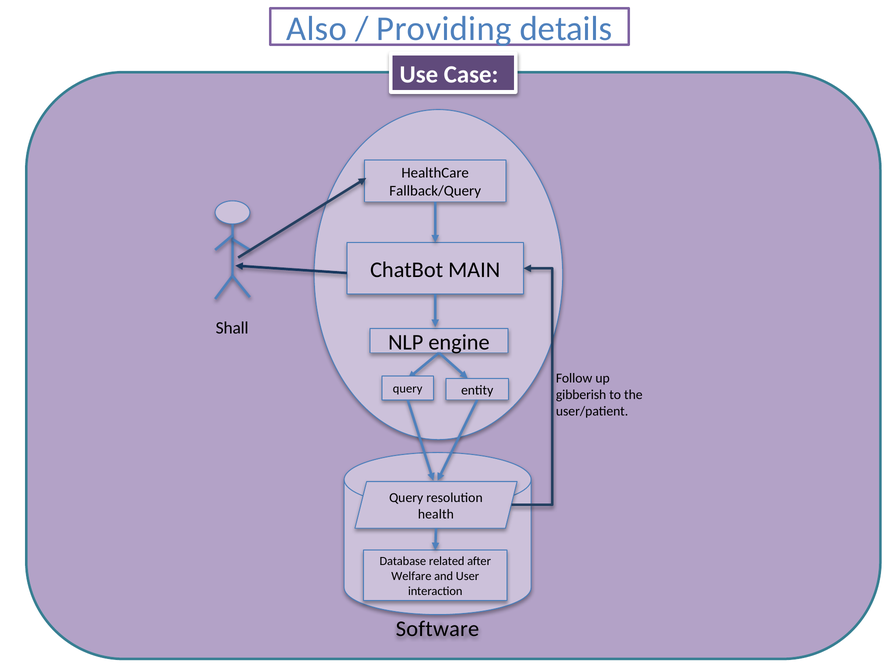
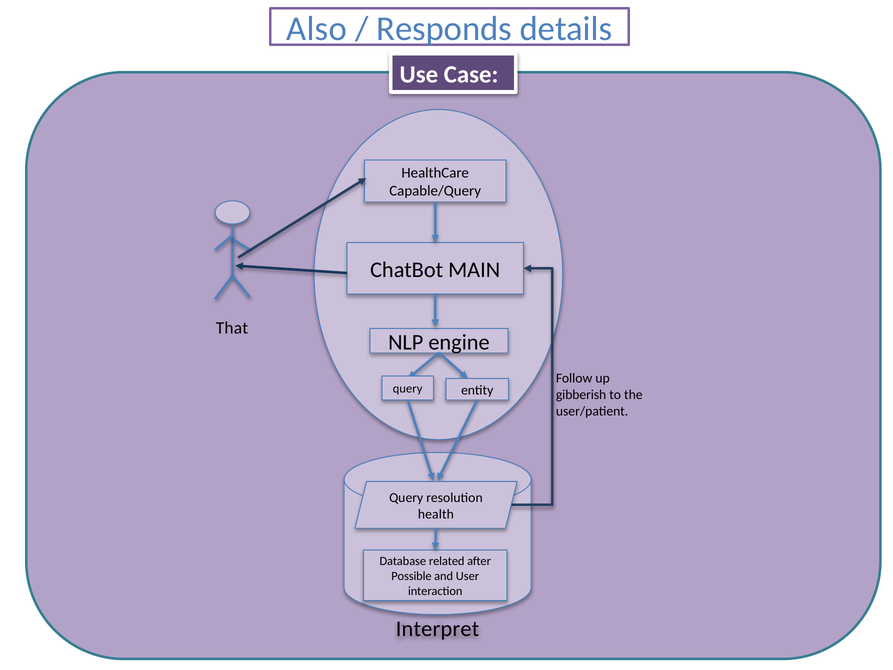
Providing: Providing -> Responds
Fallback/Query: Fallback/Query -> Capable/Query
Shall: Shall -> That
Welfare: Welfare -> Possible
Software: Software -> Interpret
